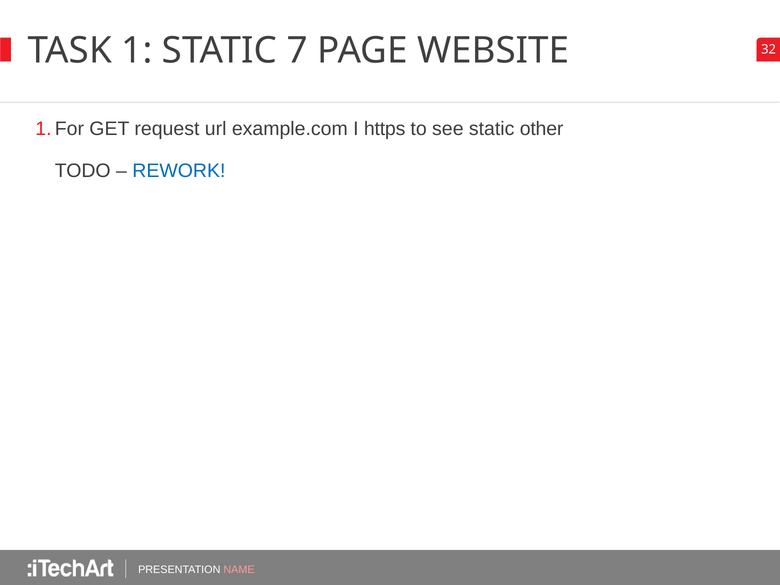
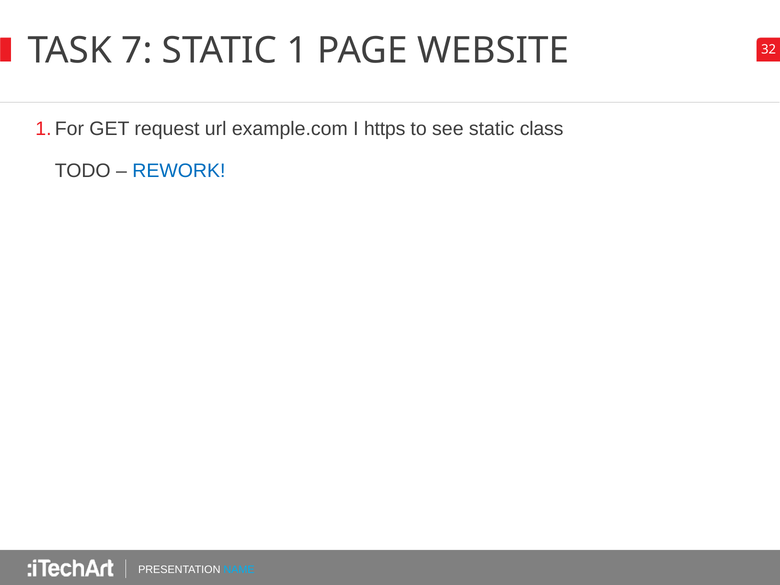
1: 1 -> 7
7: 7 -> 1
other: other -> class
NAME colour: pink -> light blue
